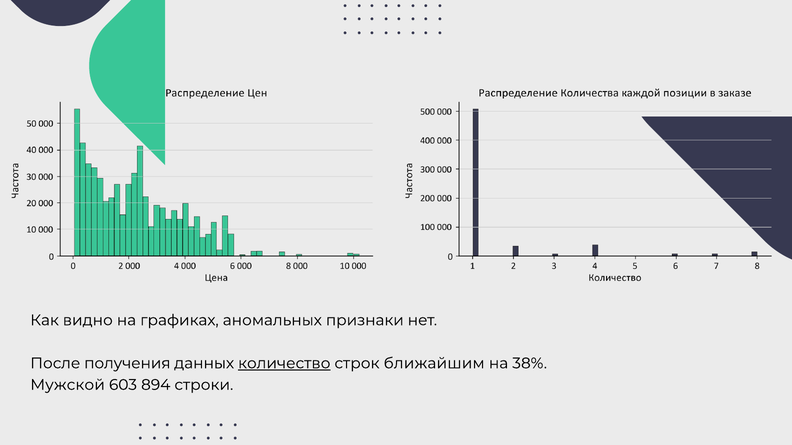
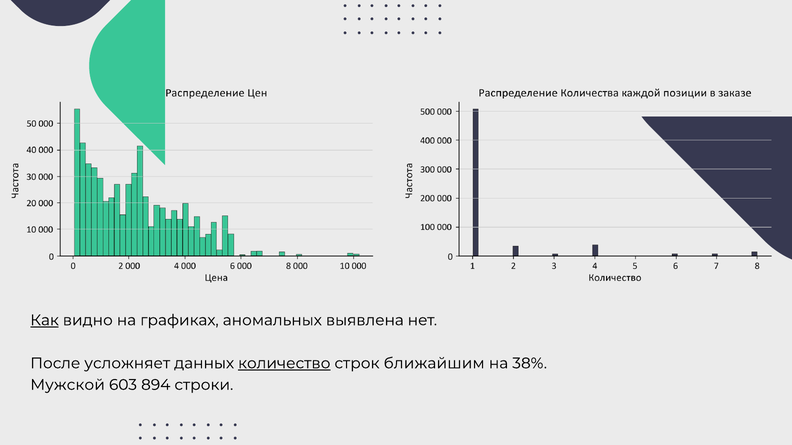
Как underline: none -> present
признаки: признаки -> выявлена
получения: получения -> усложняет
